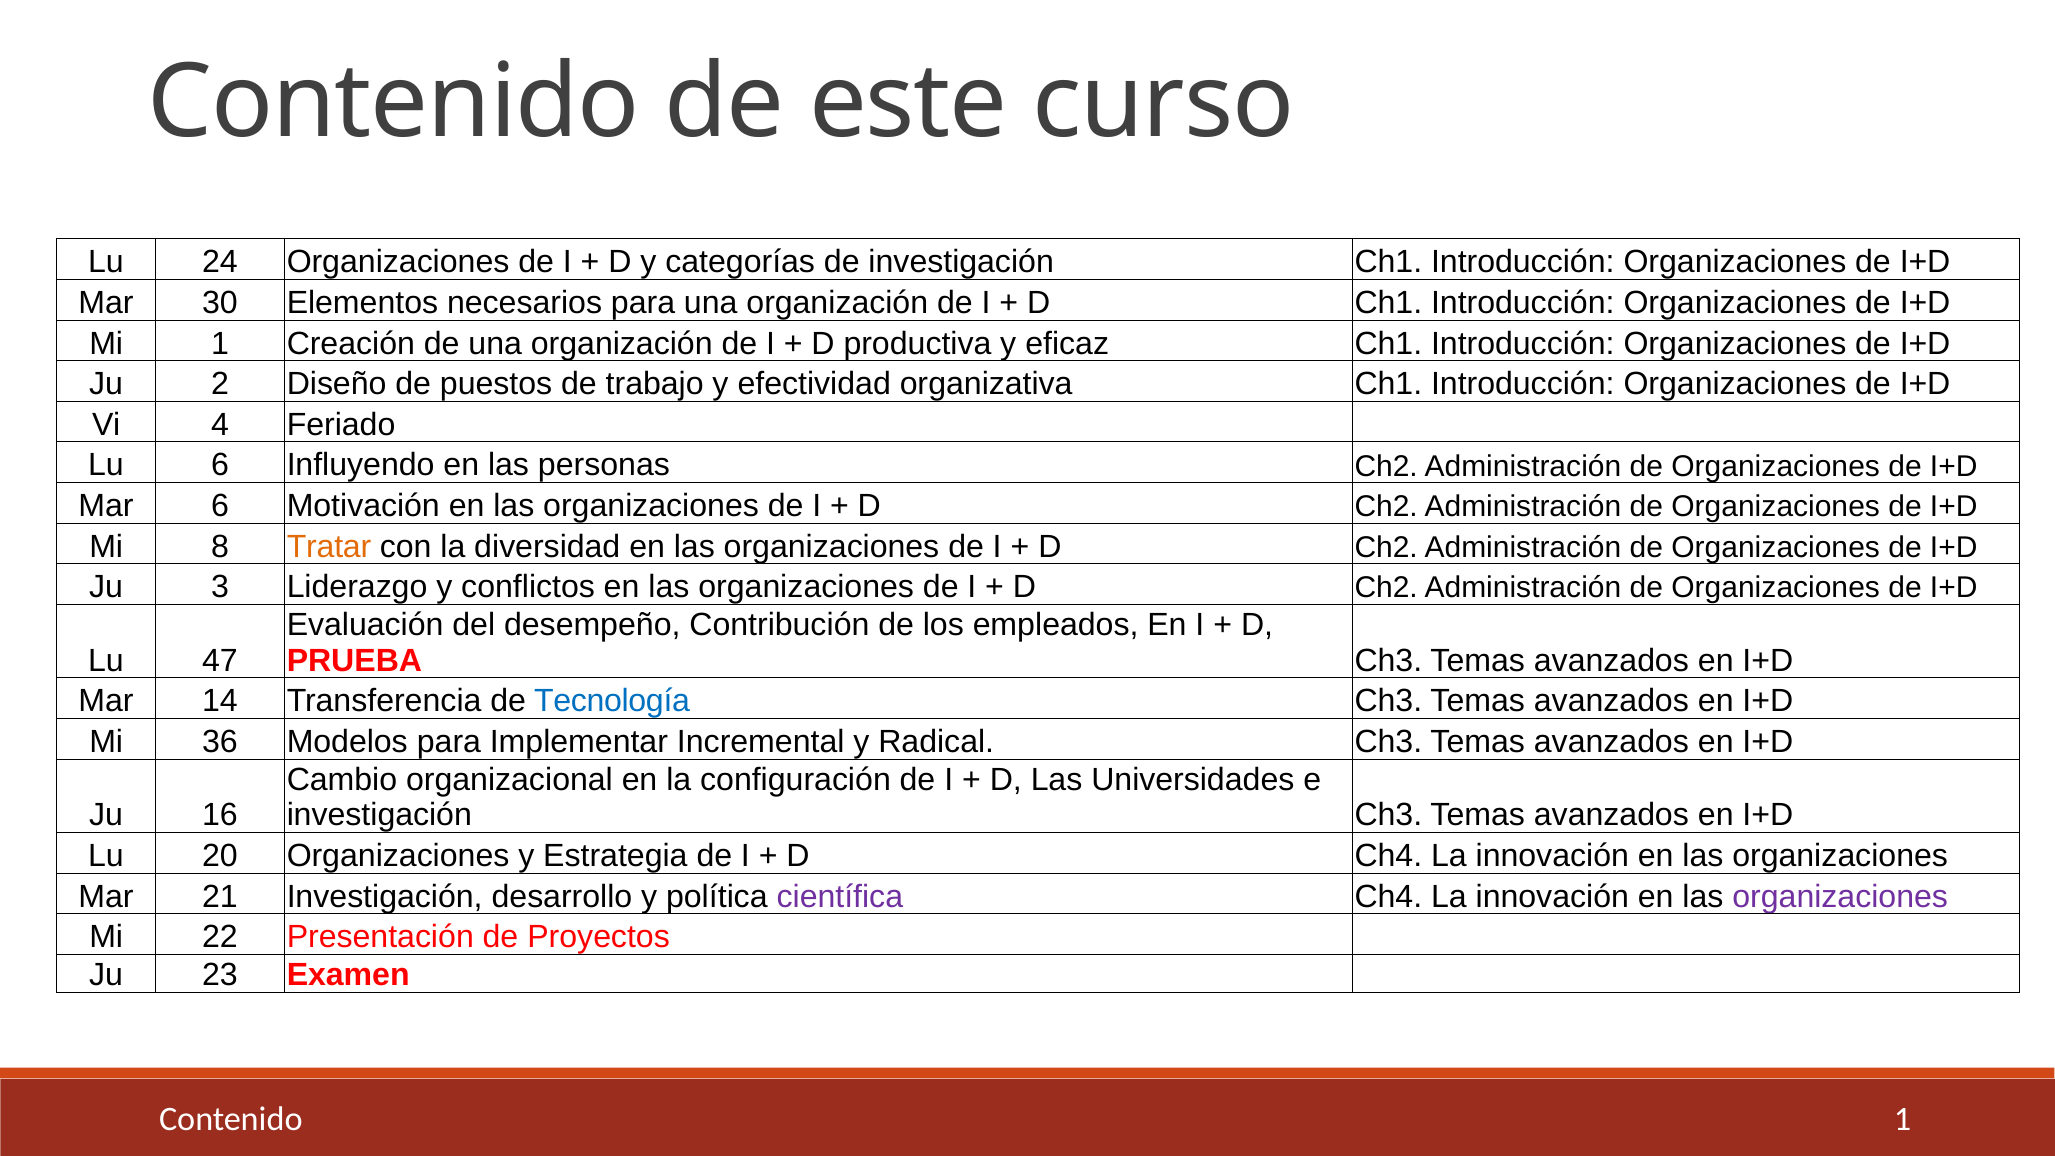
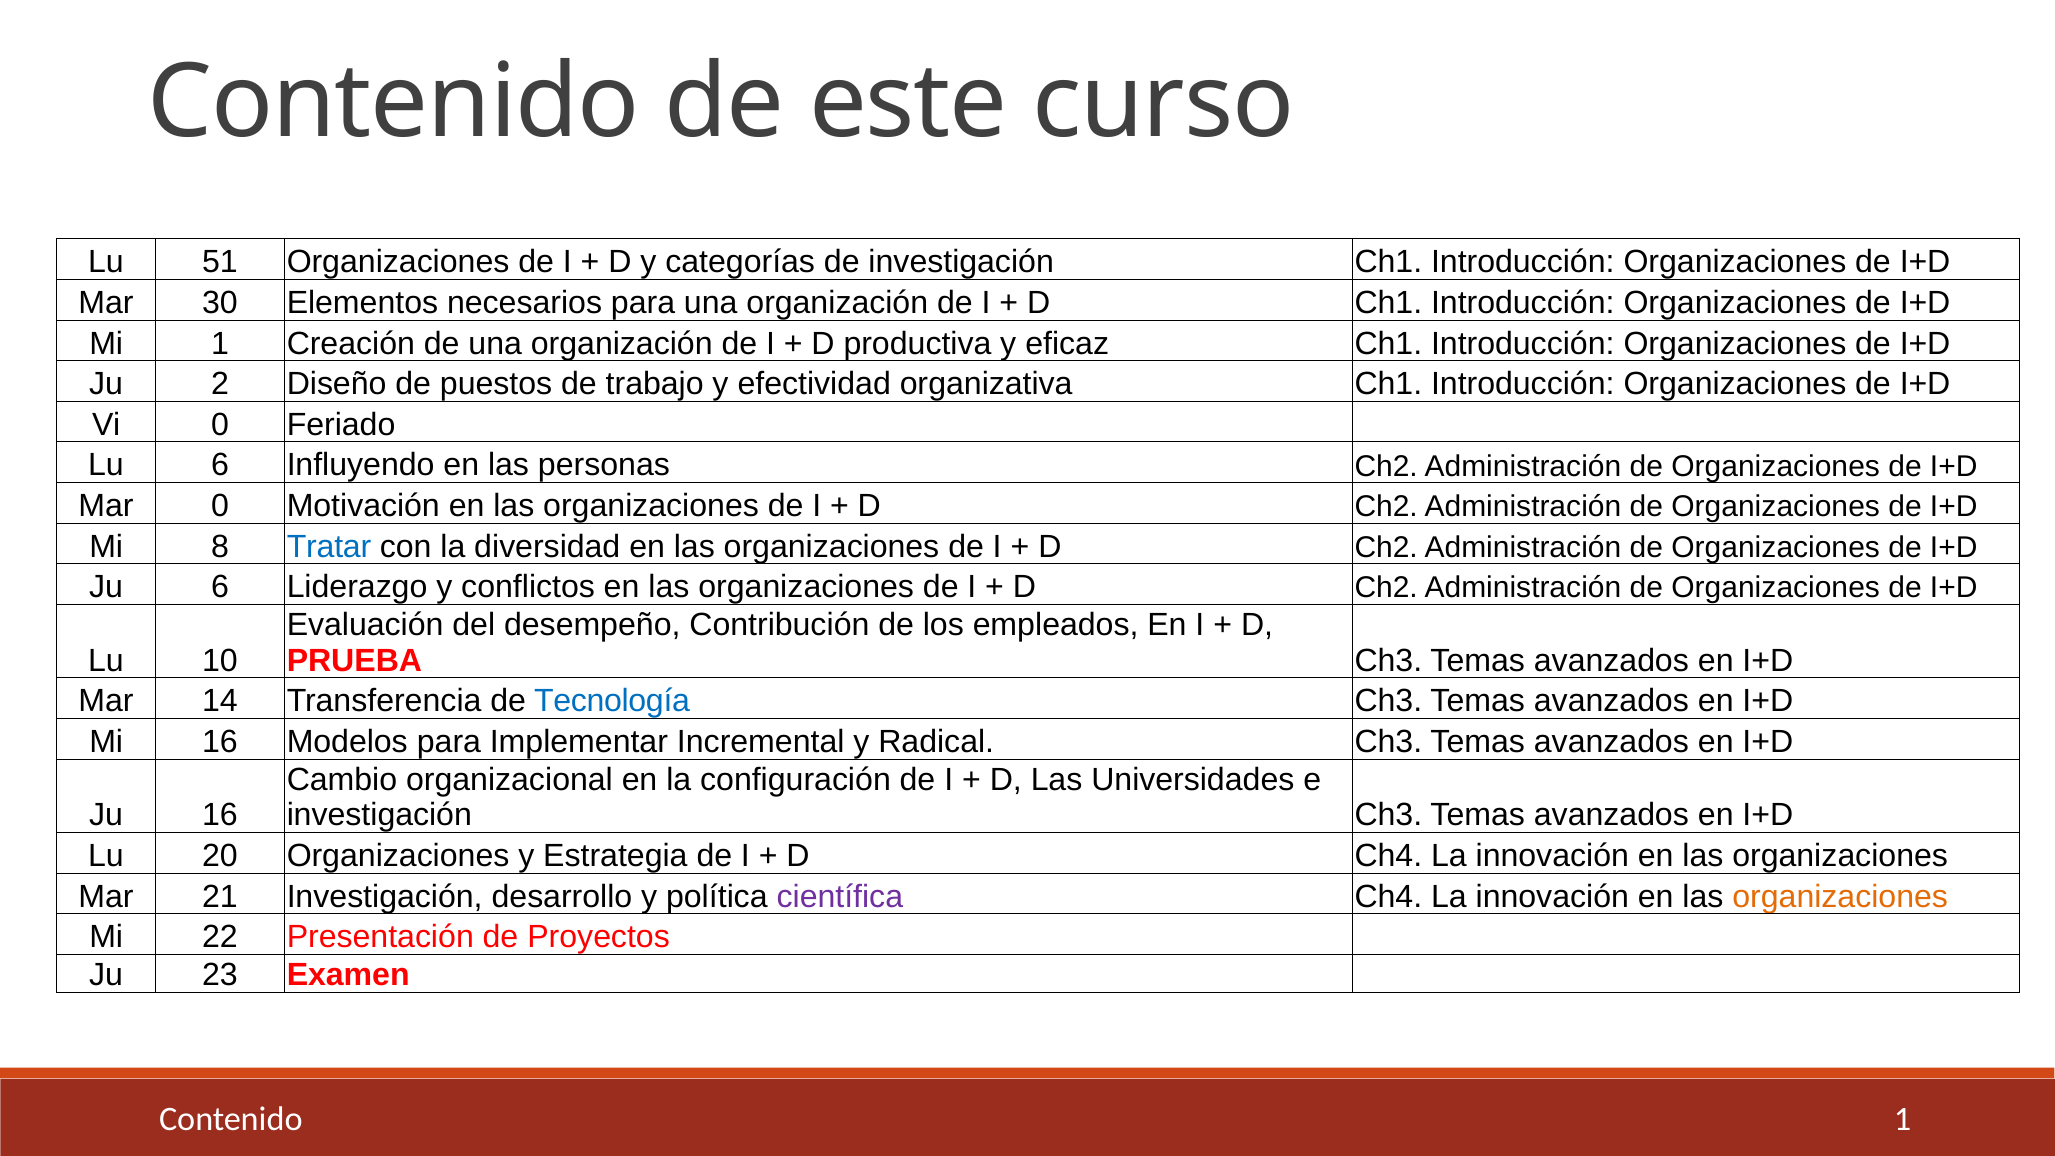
24: 24 -> 51
Vi 4: 4 -> 0
Mar 6: 6 -> 0
Tratar colour: orange -> blue
Ju 3: 3 -> 6
47: 47 -> 10
Mi 36: 36 -> 16
organizaciones at (1840, 896) colour: purple -> orange
